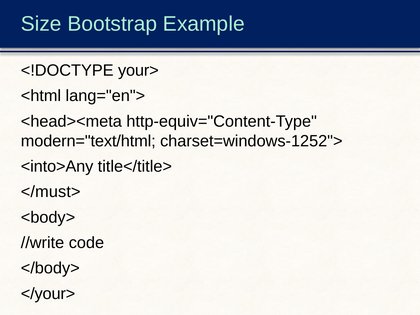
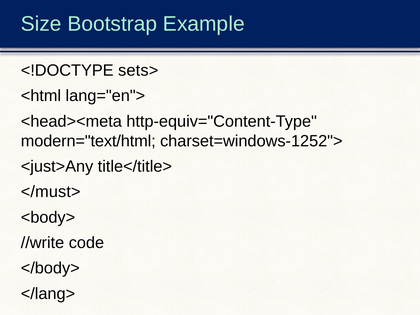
your>: your> -> sets>
<into>Any: <into>Any -> <just>Any
</your>: </your> -> </lang>
